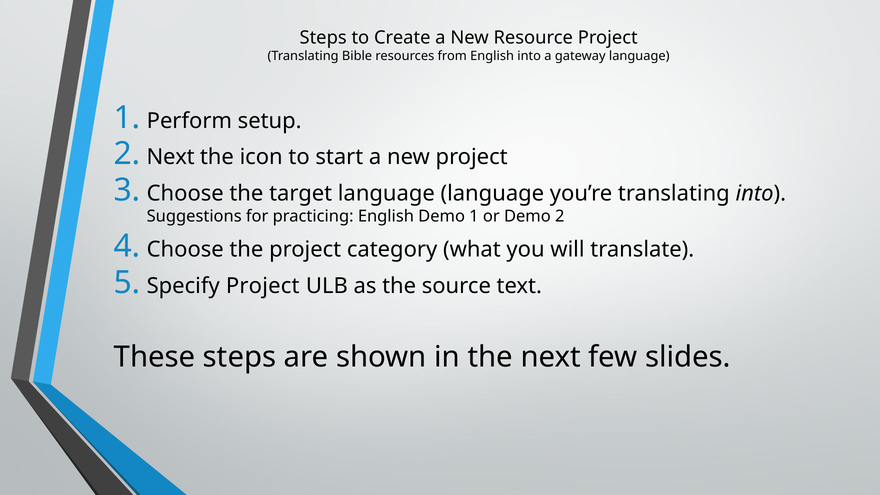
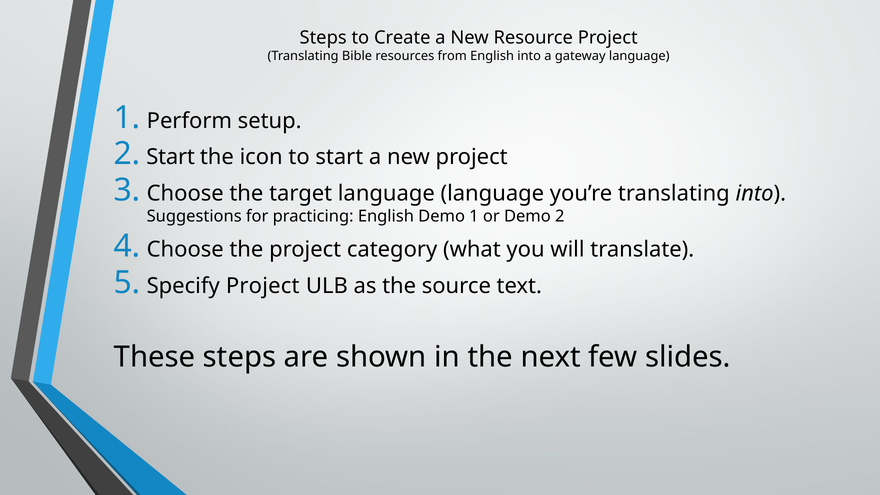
2 Next: Next -> Start
